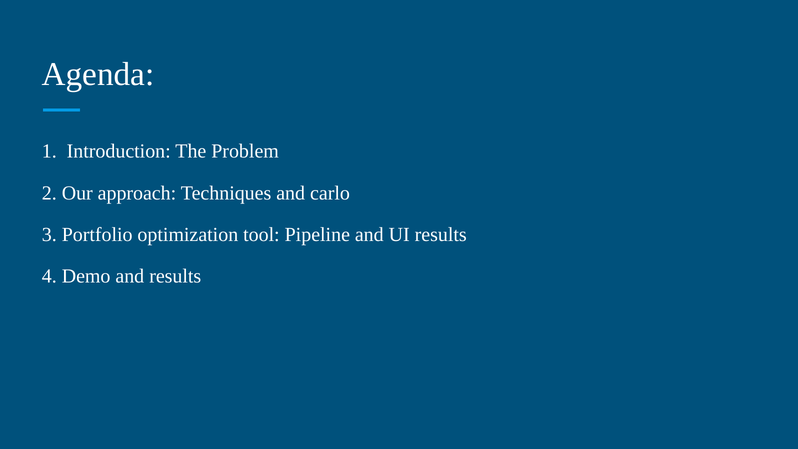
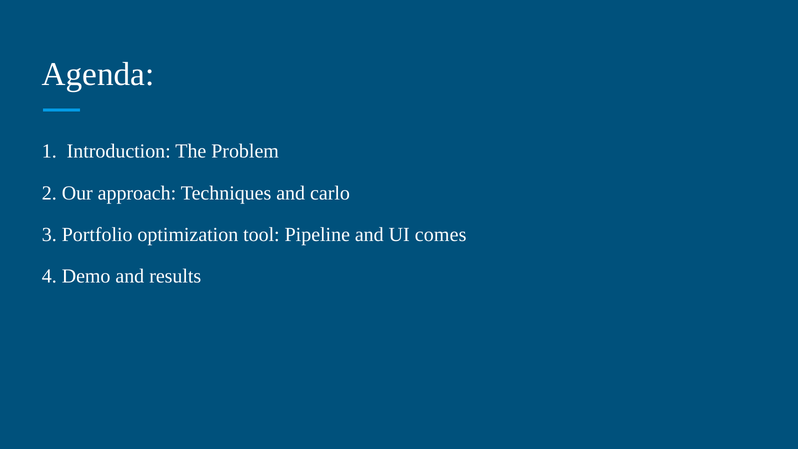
UI results: results -> comes
